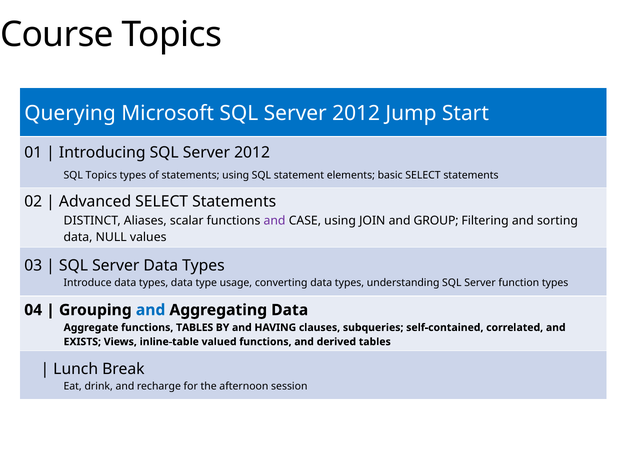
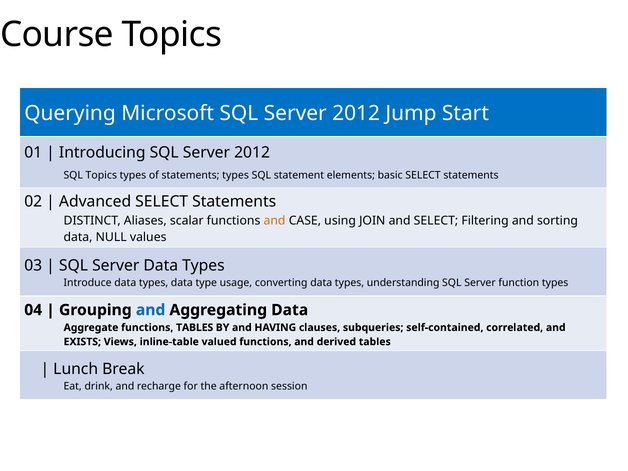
statements using: using -> types
and at (275, 221) colour: purple -> orange
and GROUP: GROUP -> SELECT
